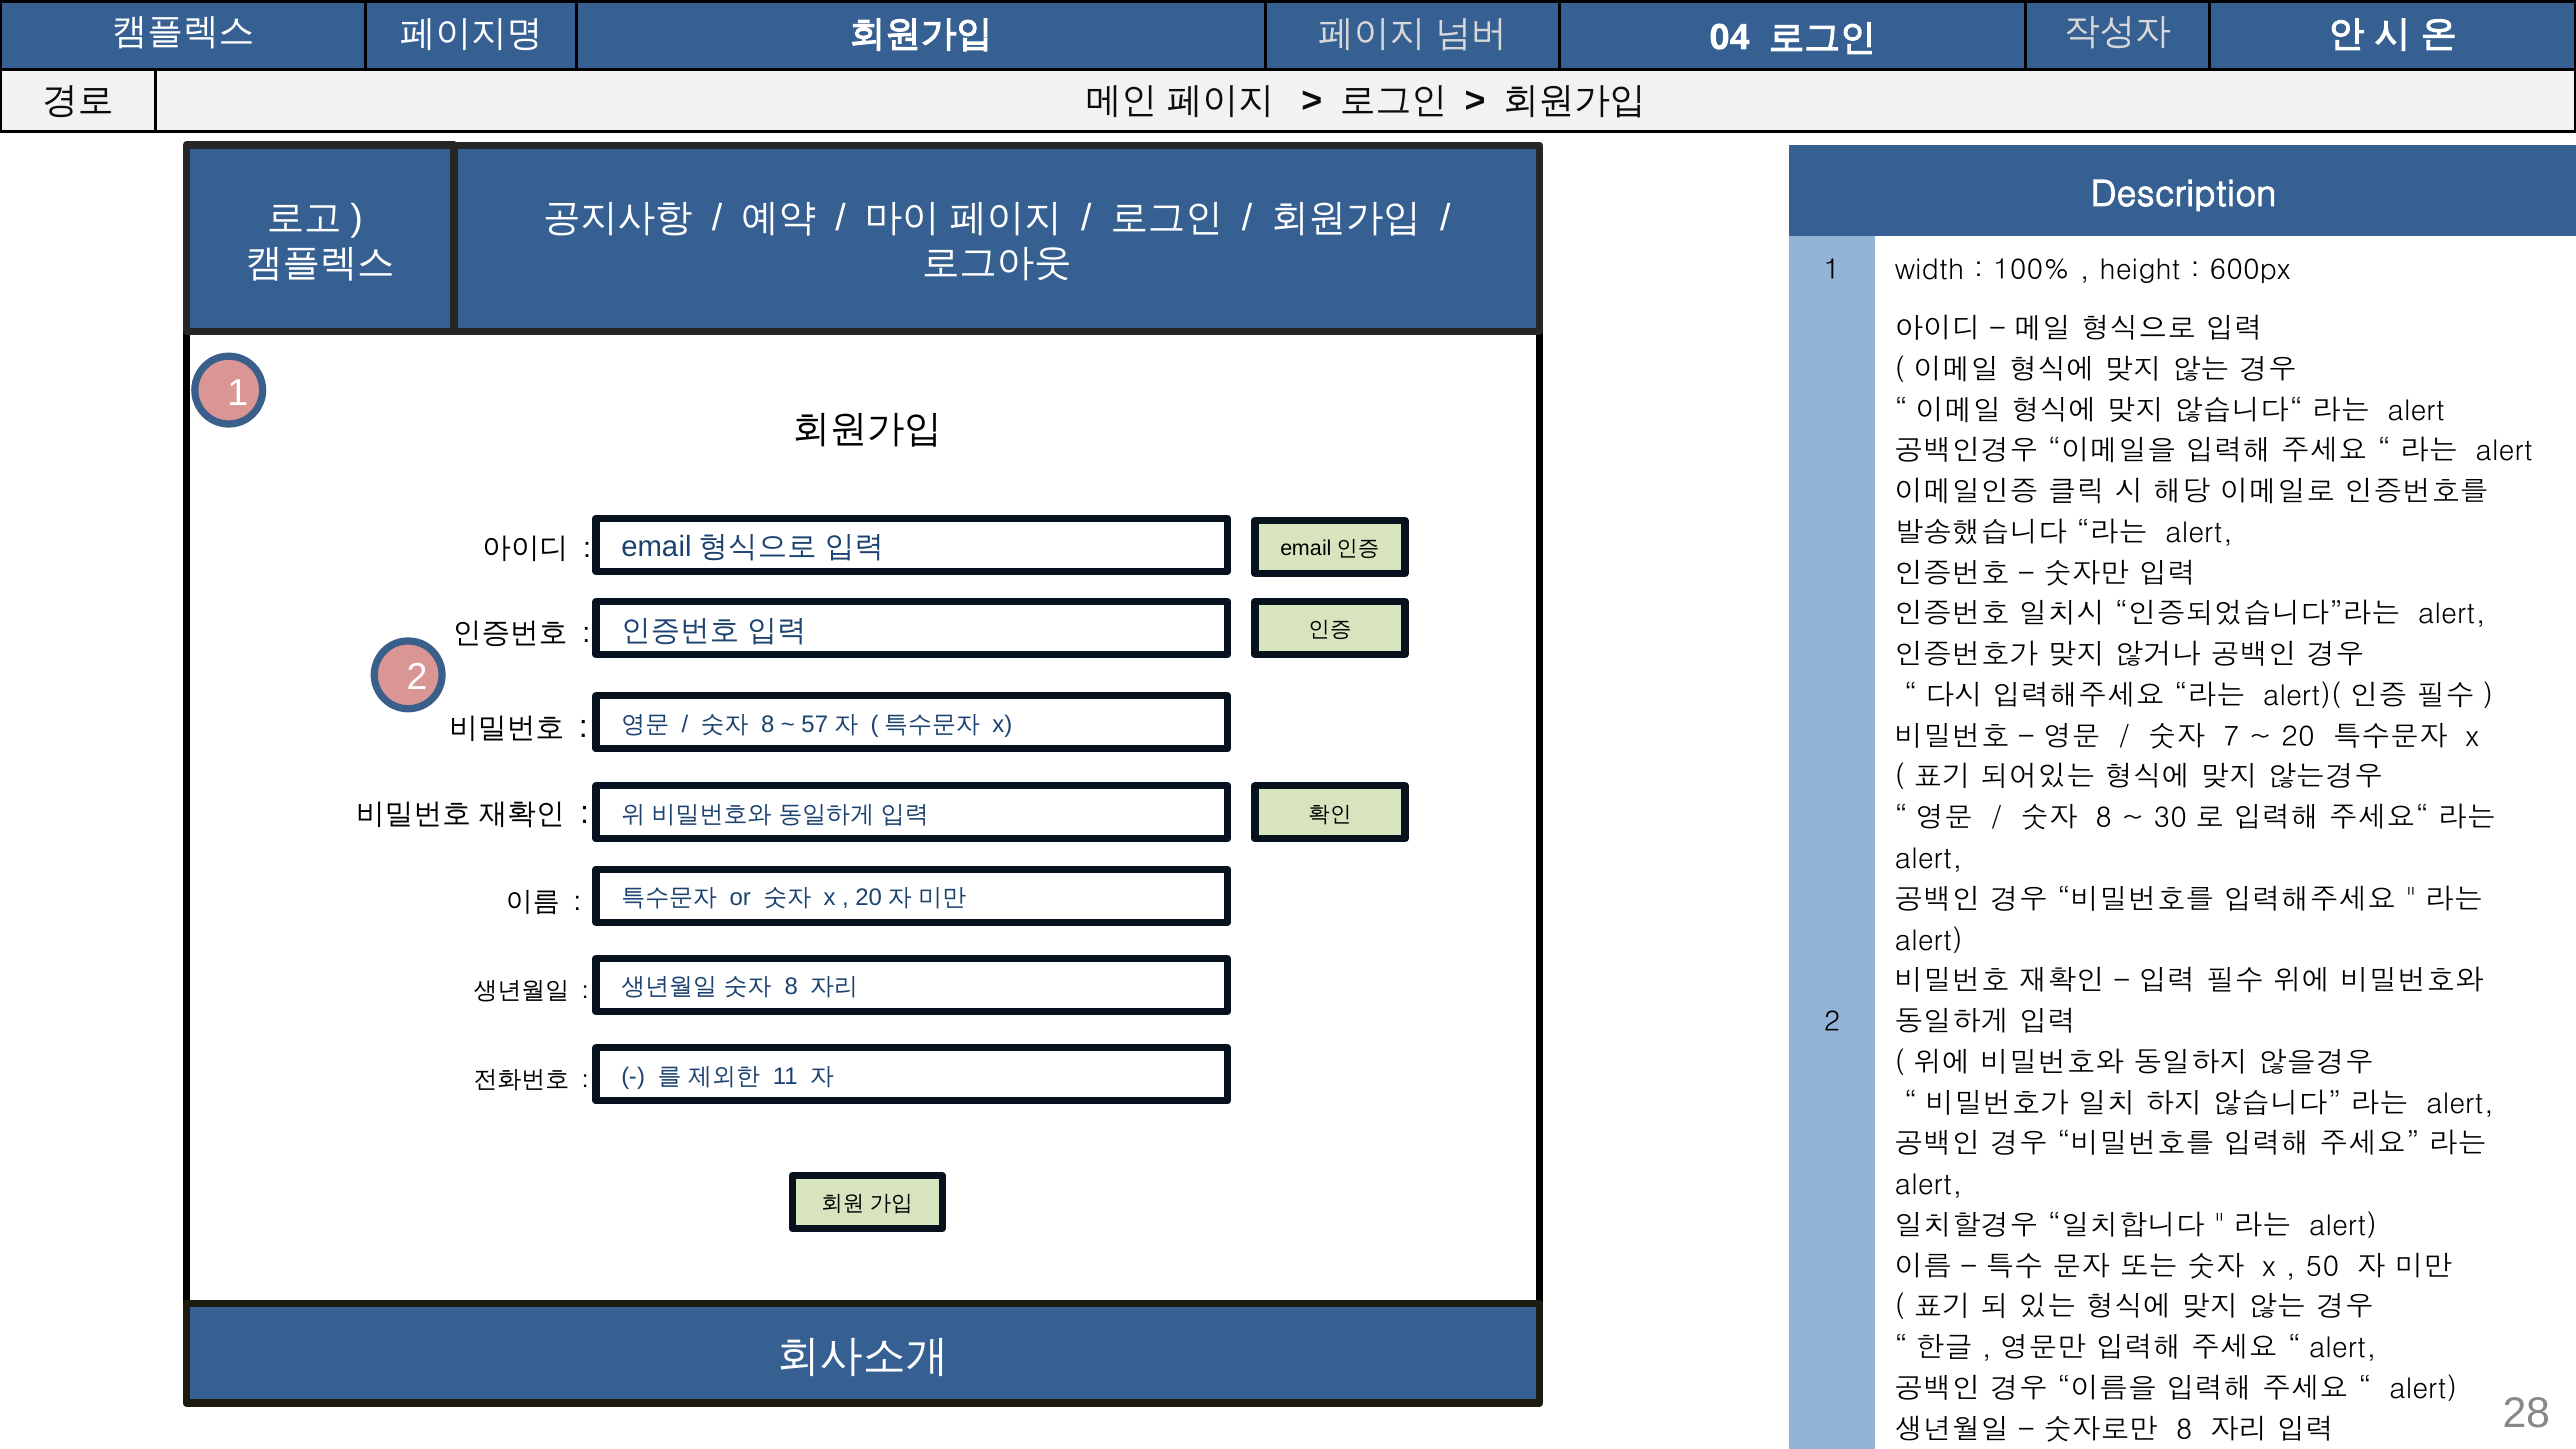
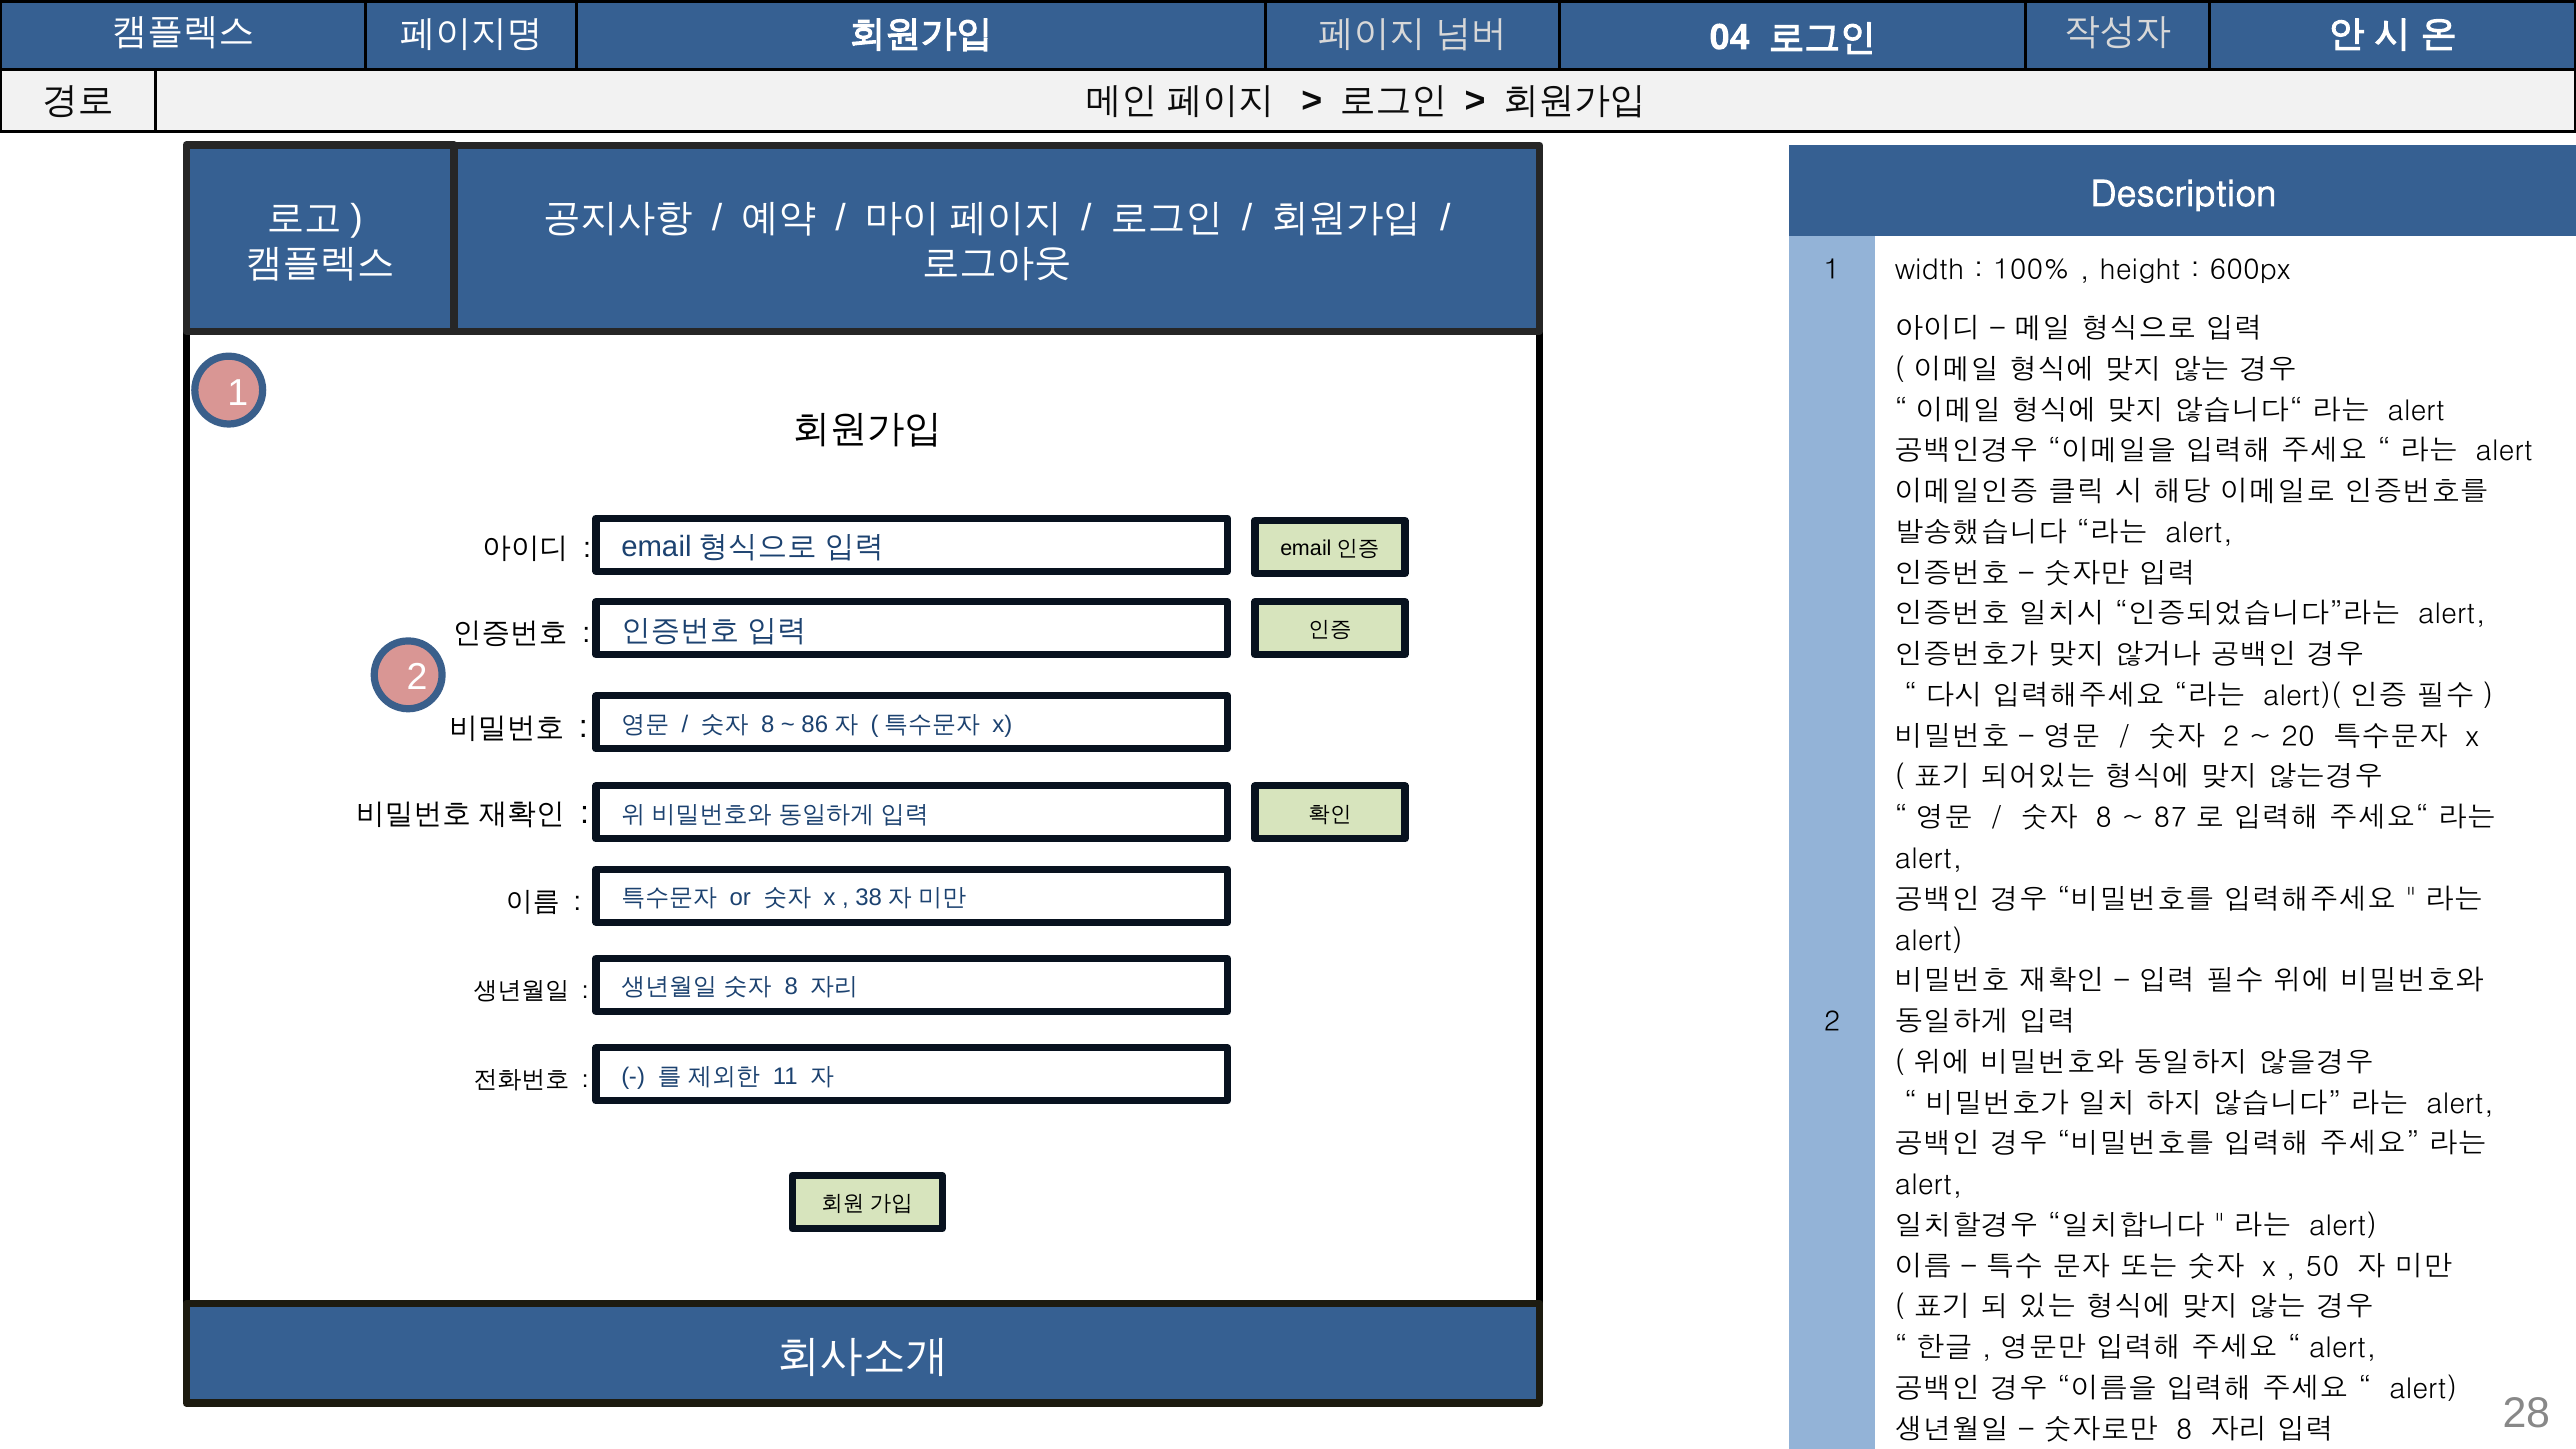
57: 57 -> 86
7 at (2231, 737): 7 -> 2
30: 30 -> 87
20 at (869, 897): 20 -> 38
